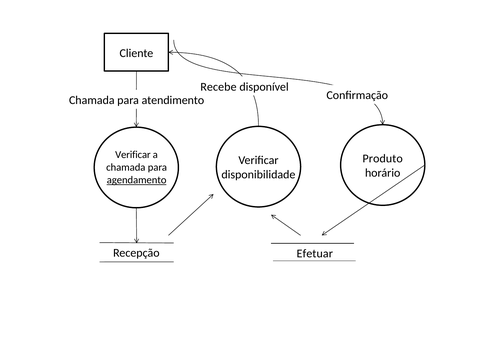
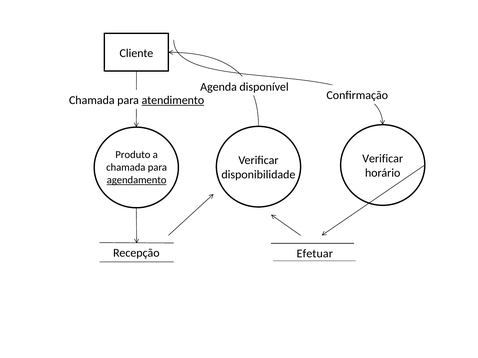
Recebe: Recebe -> Agenda
atendimento underline: none -> present
Verificar at (133, 155): Verificar -> Produto
Produto at (383, 159): Produto -> Verificar
